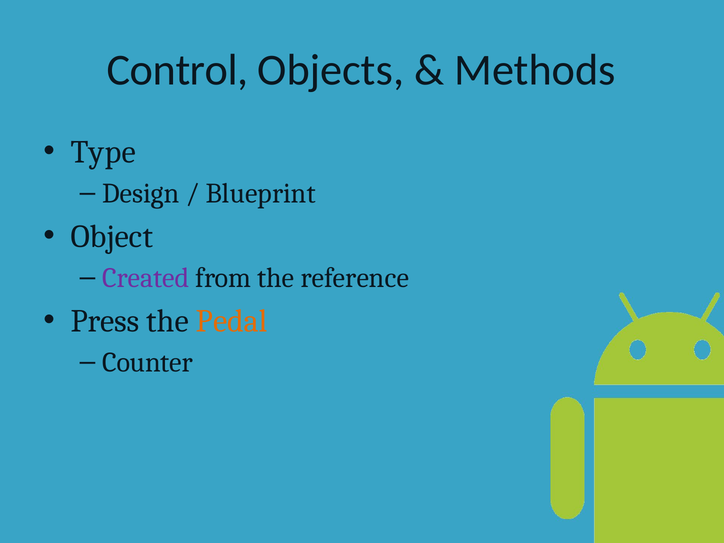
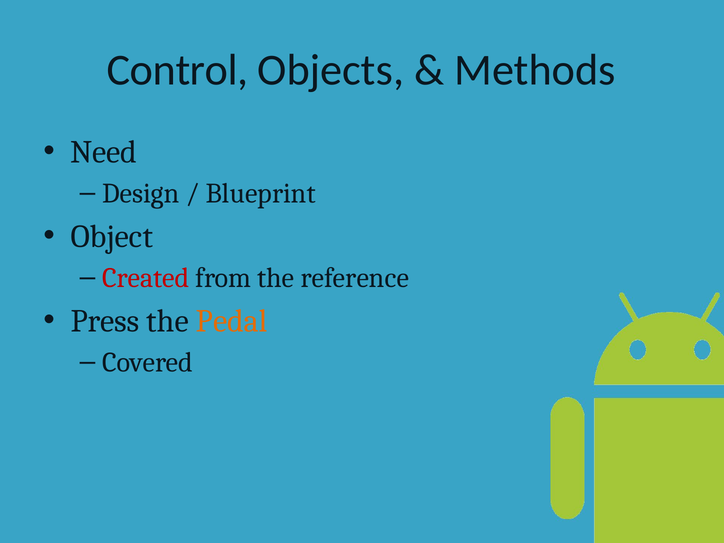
Type: Type -> Need
Created colour: purple -> red
Counter: Counter -> Covered
